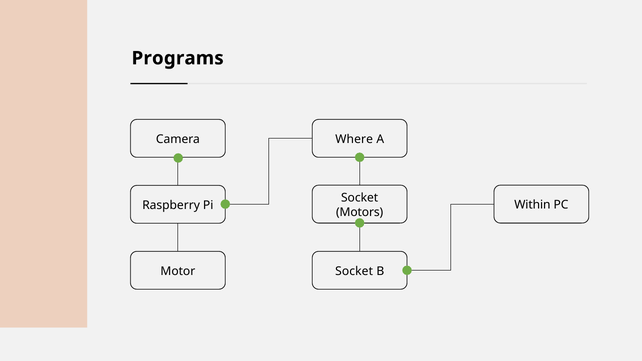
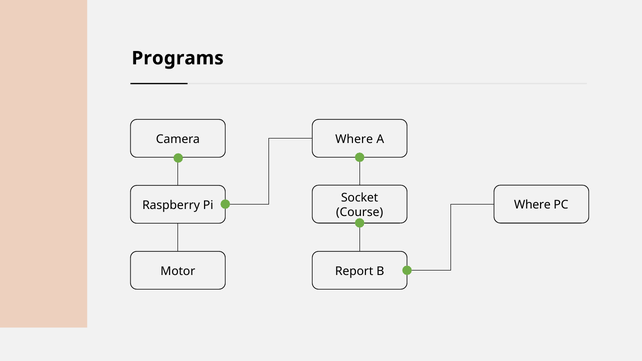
Pi Within: Within -> Where
Motors: Motors -> Course
Socket at (354, 271): Socket -> Report
